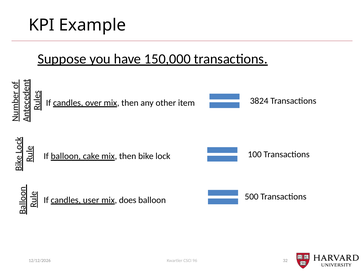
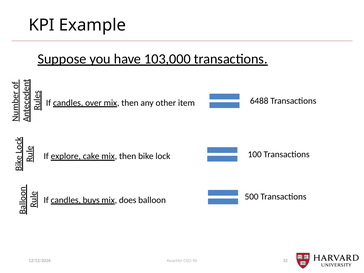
150,000: 150,000 -> 103,000
3824: 3824 -> 6488
If balloon: balloon -> explore
user: user -> buys
